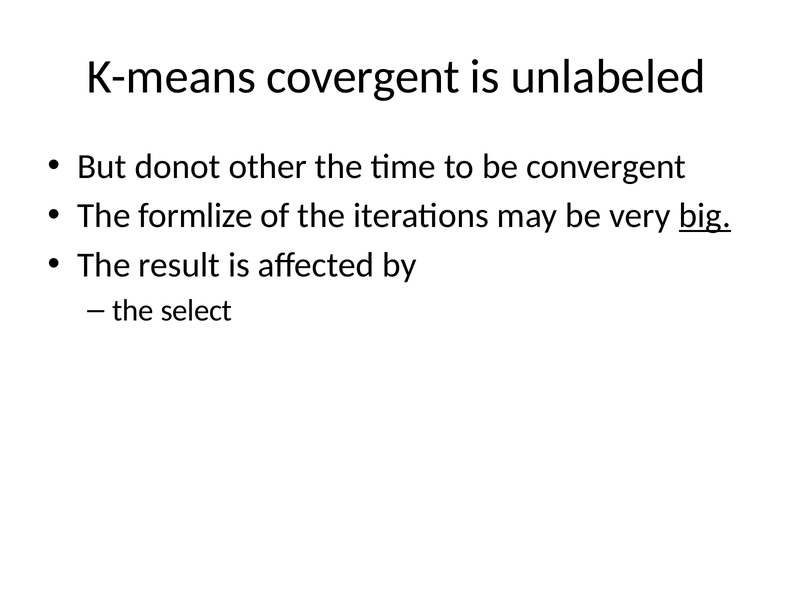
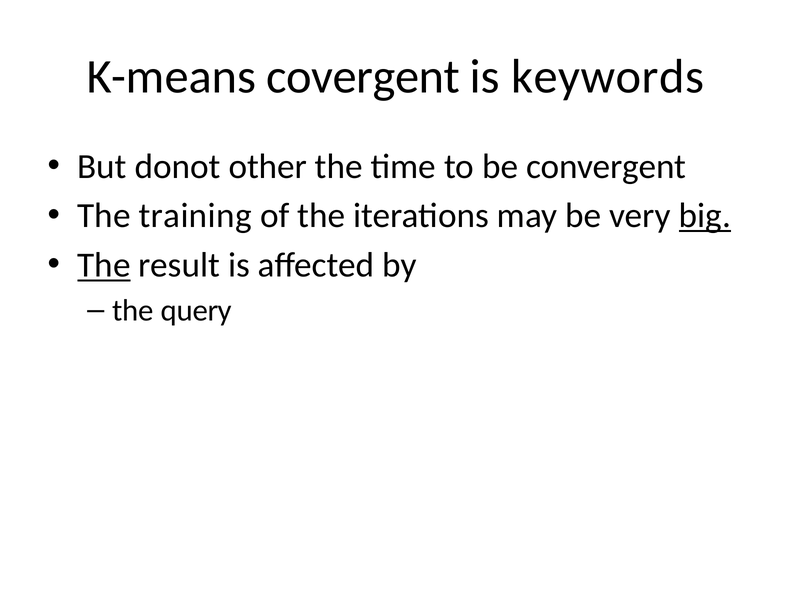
unlabeled: unlabeled -> keywords
formlize: formlize -> training
The at (104, 265) underline: none -> present
select: select -> query
